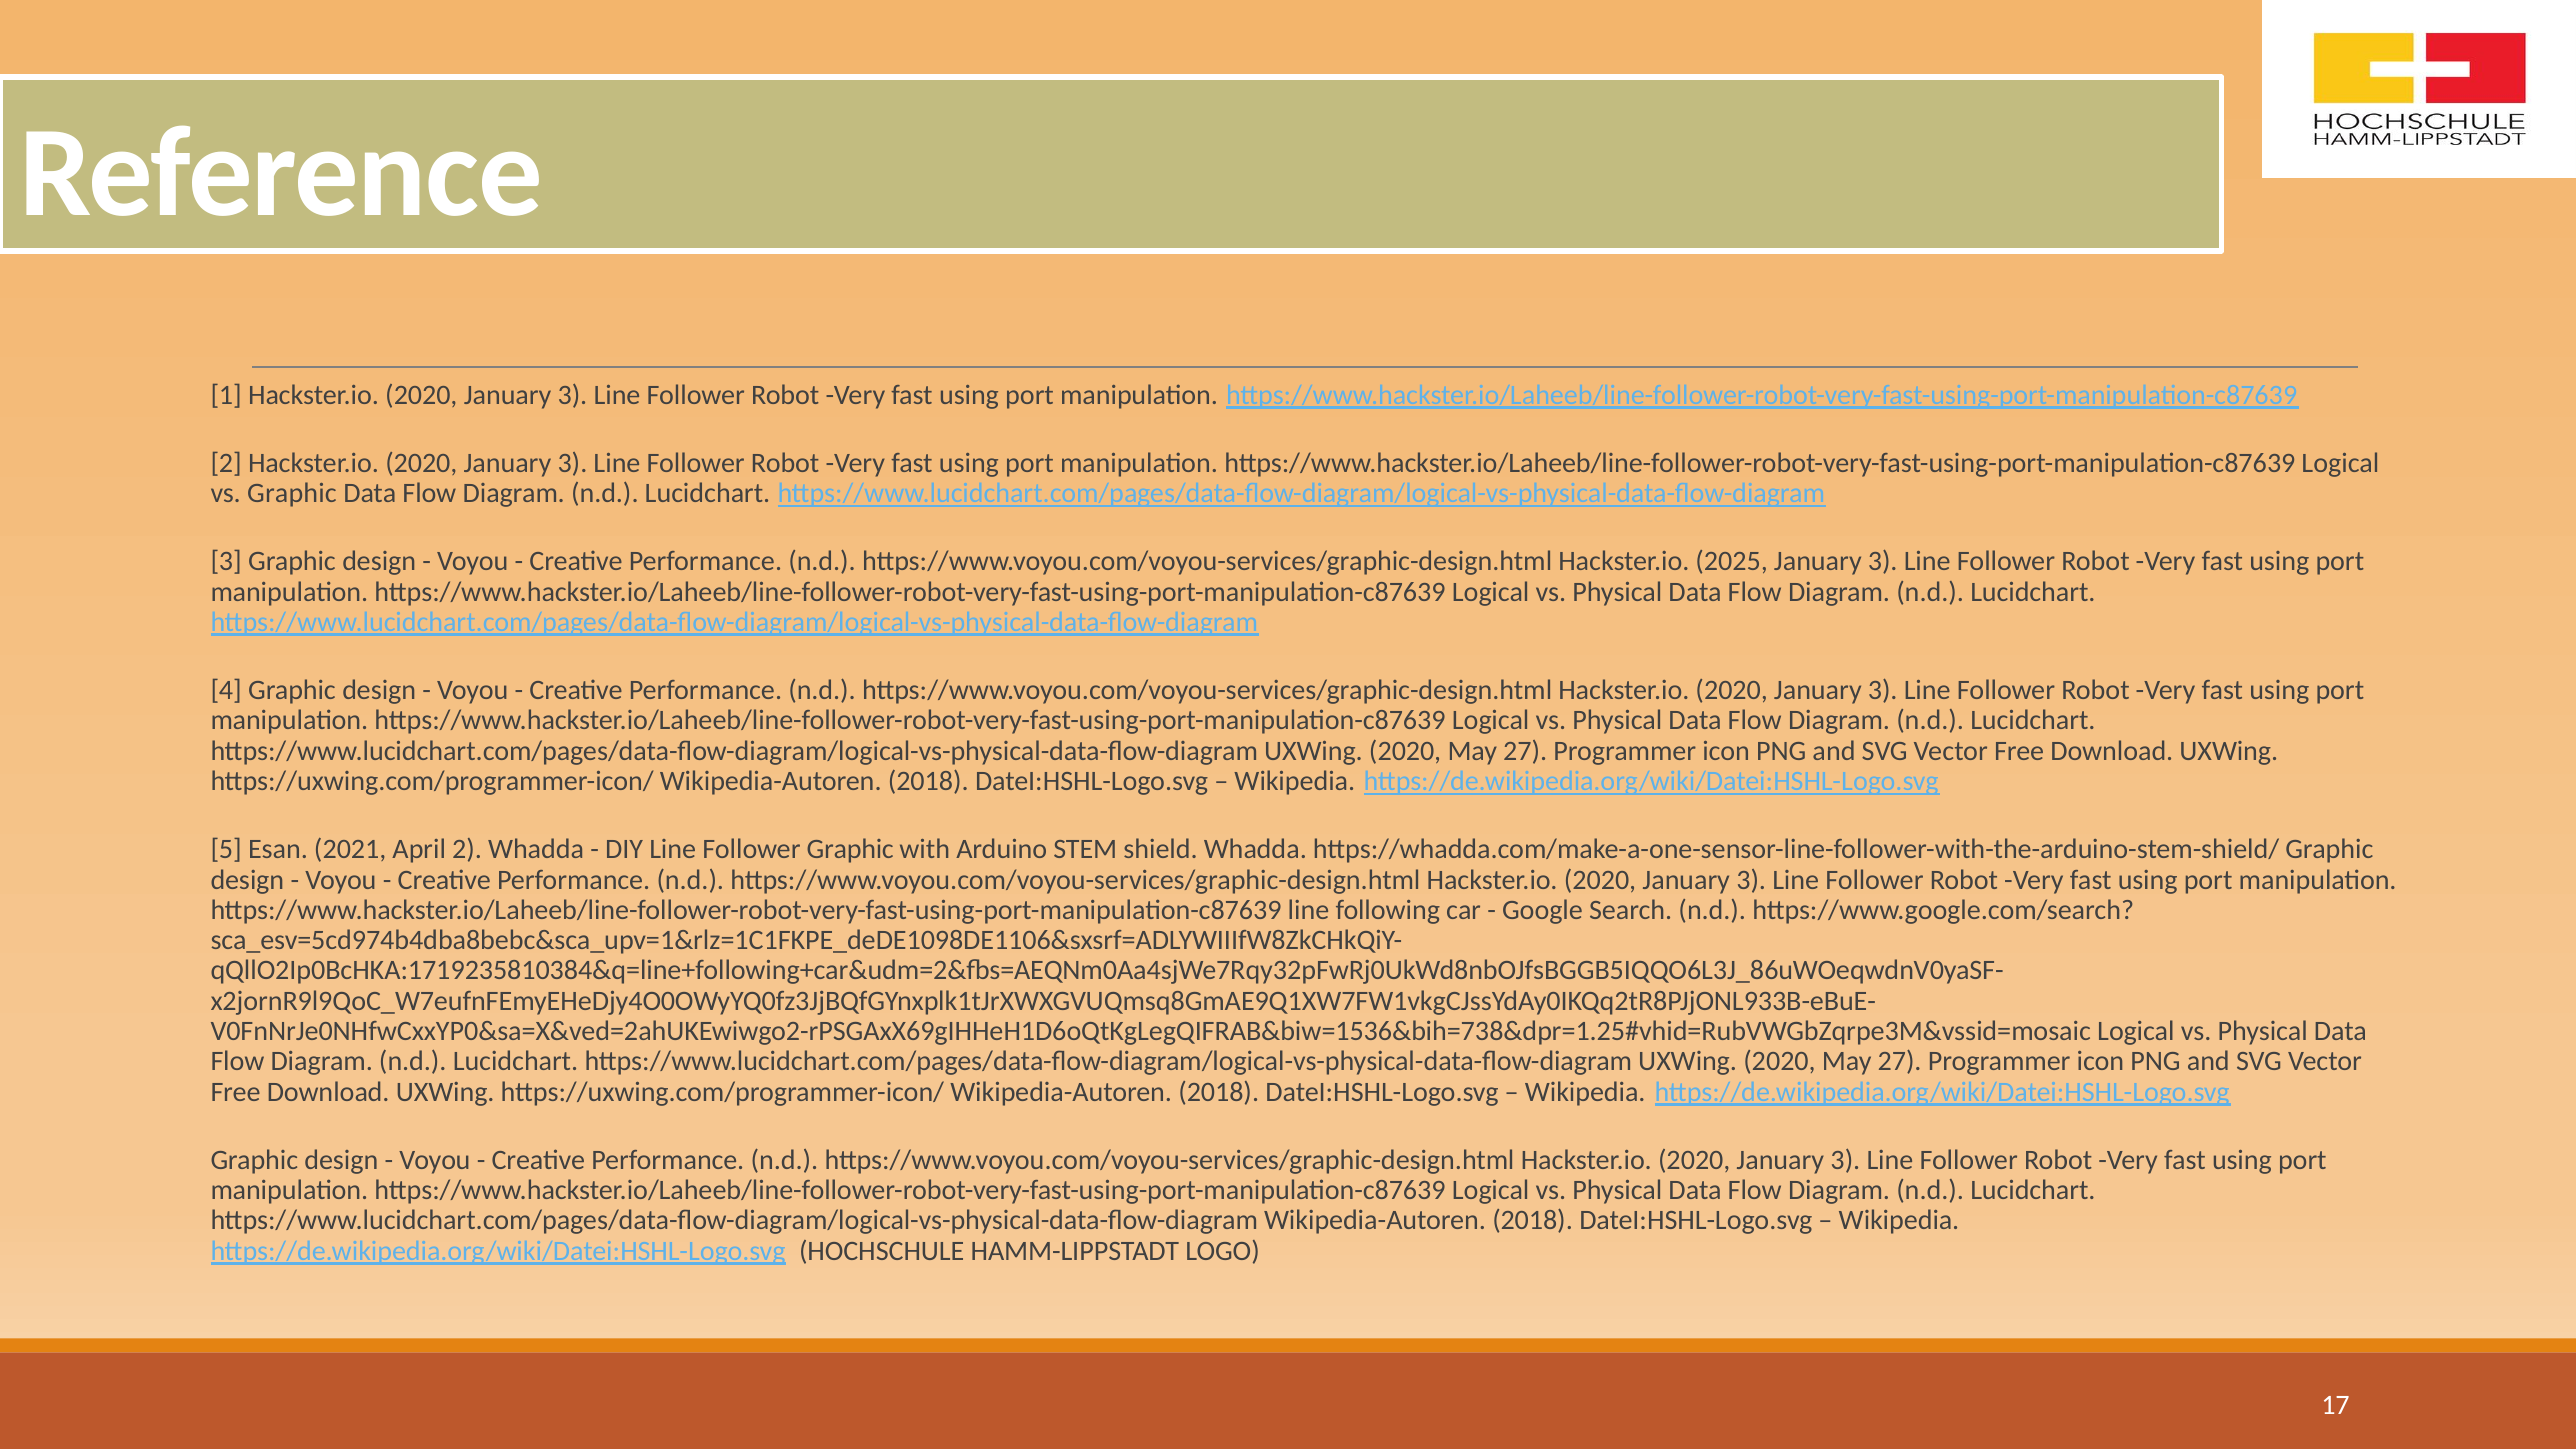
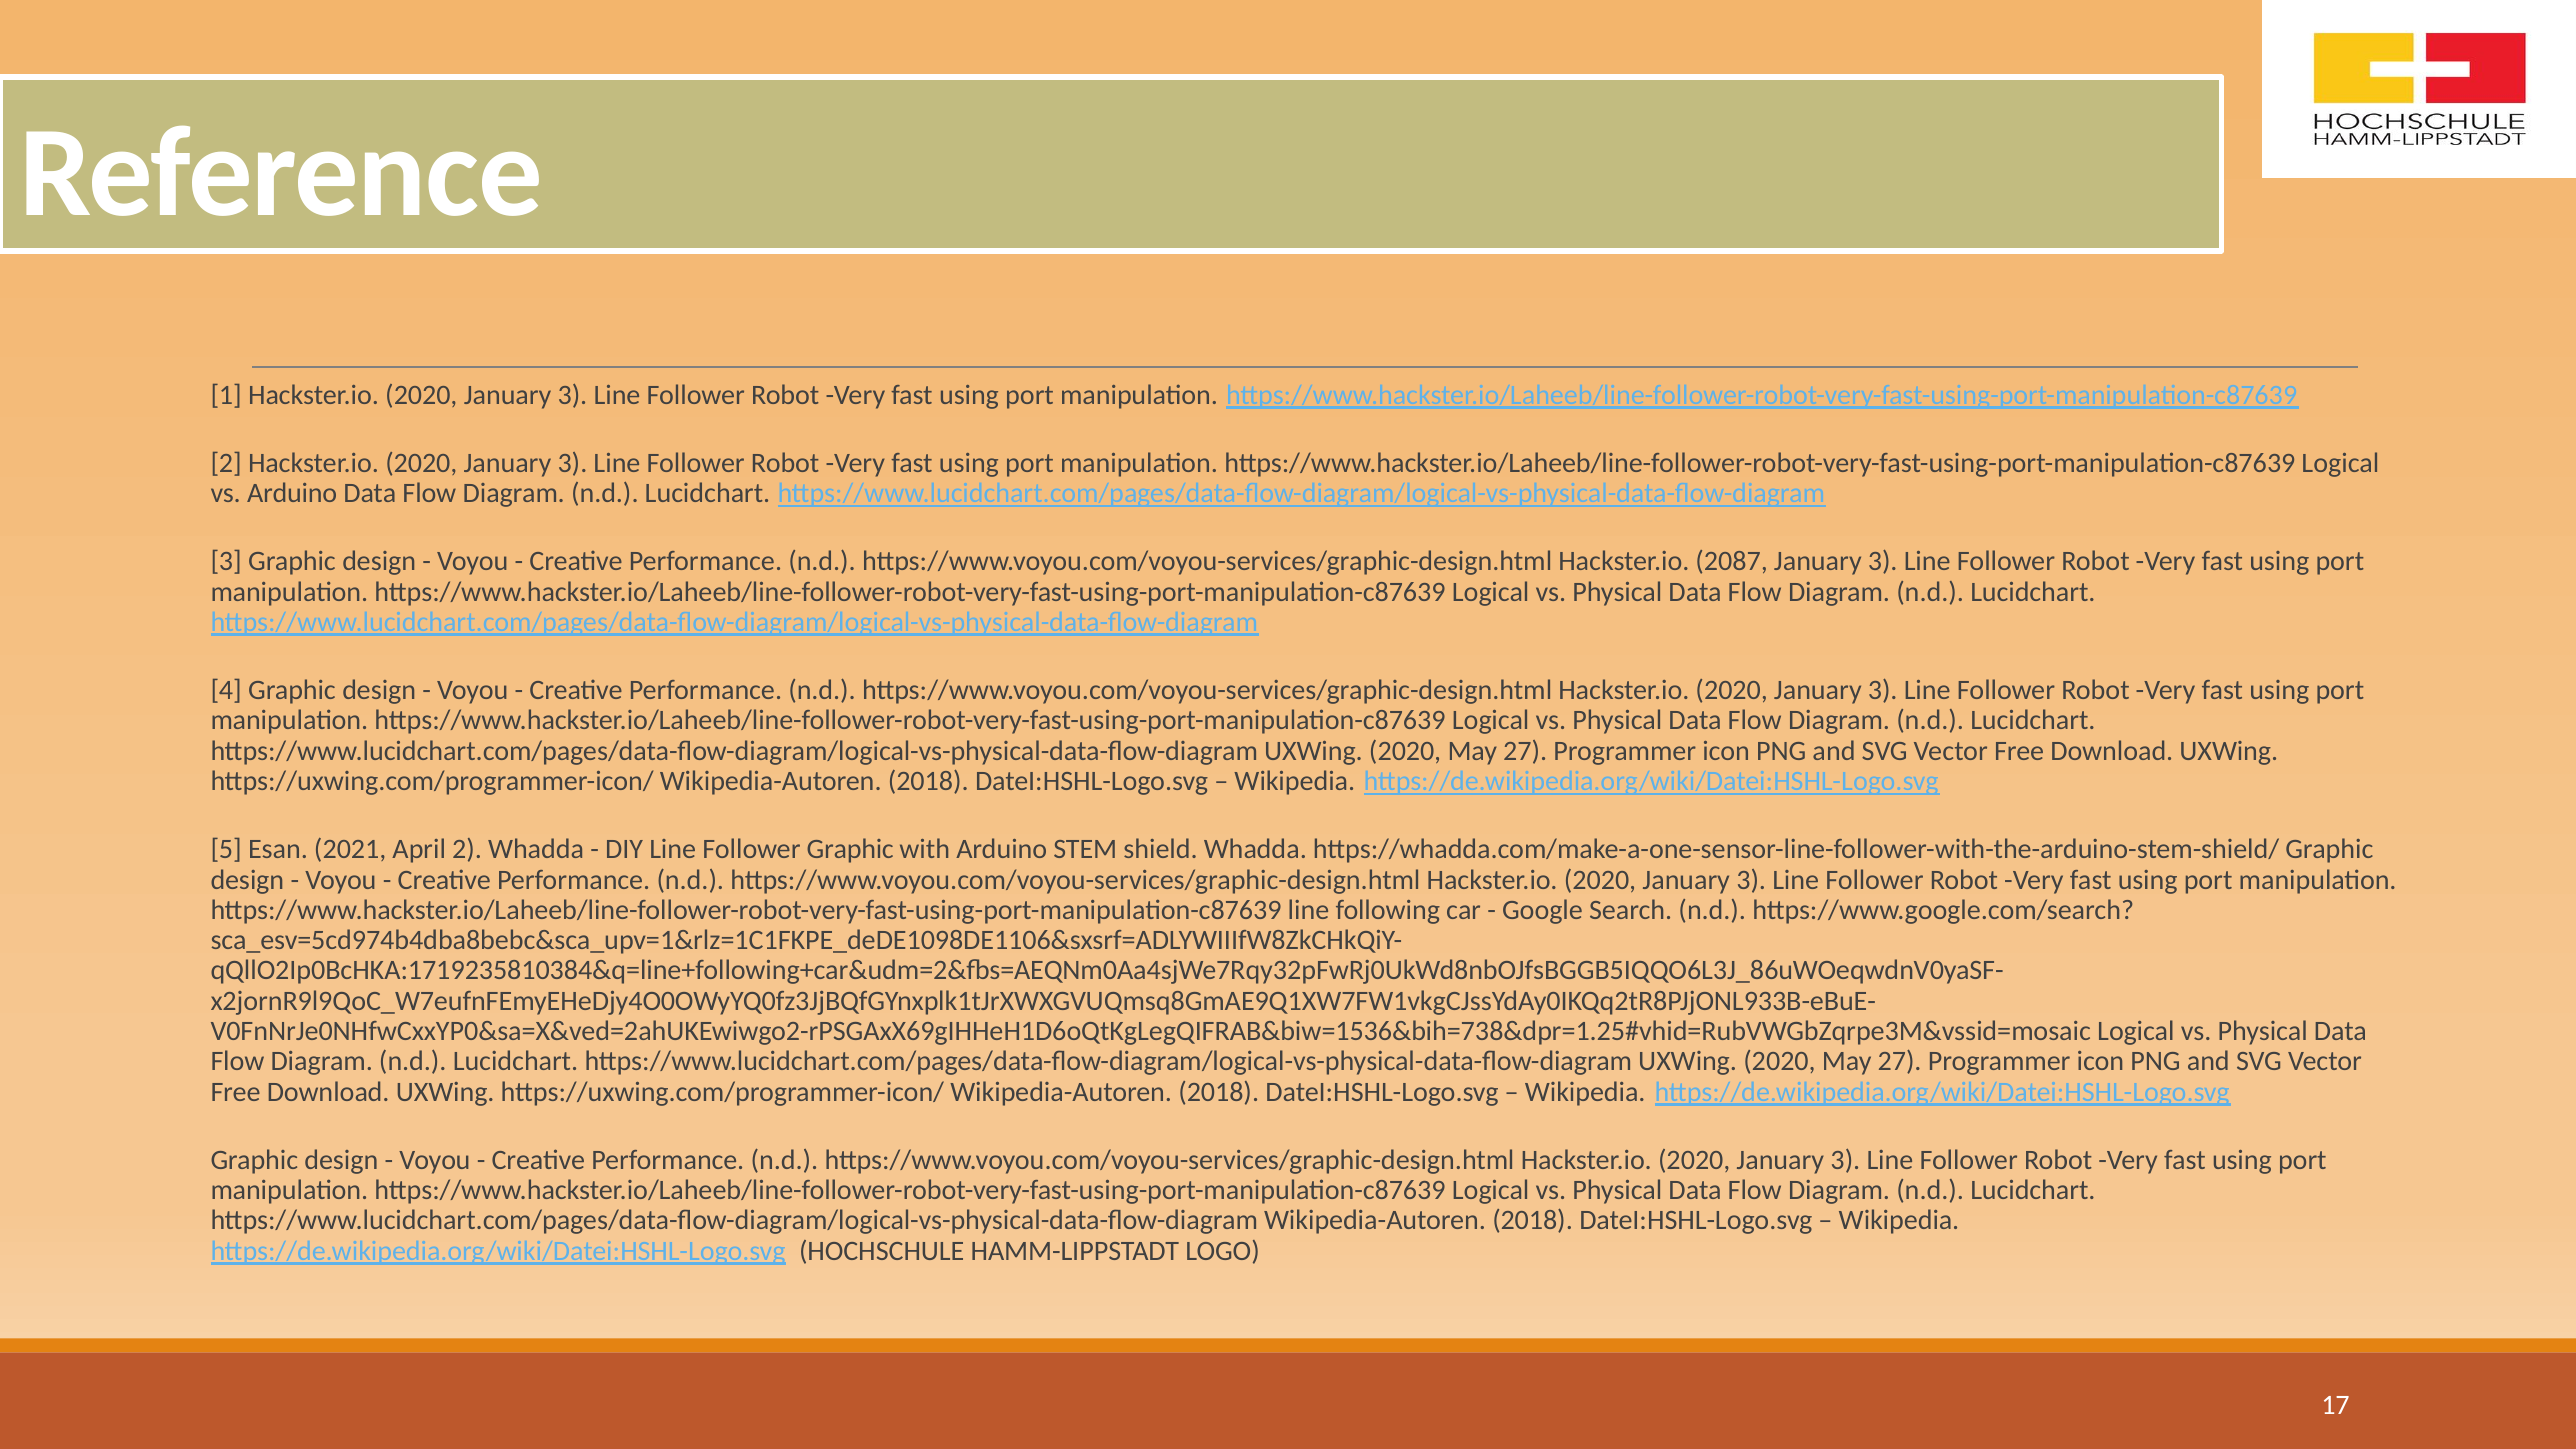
vs Graphic: Graphic -> Arduino
2025: 2025 -> 2087
